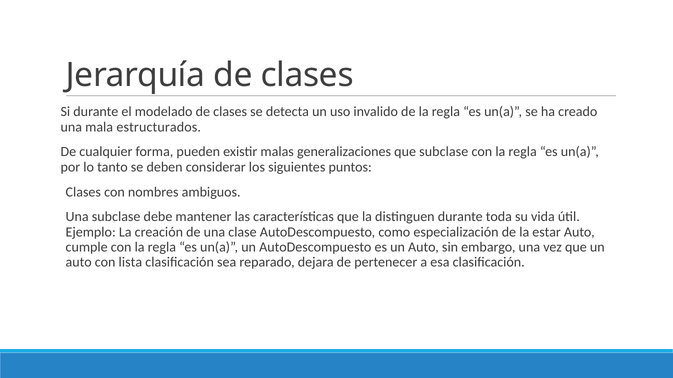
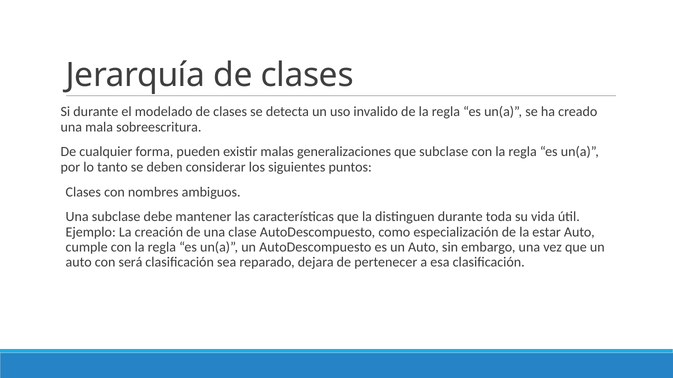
estructurados: estructurados -> sobreescritura
lista: lista -> será
